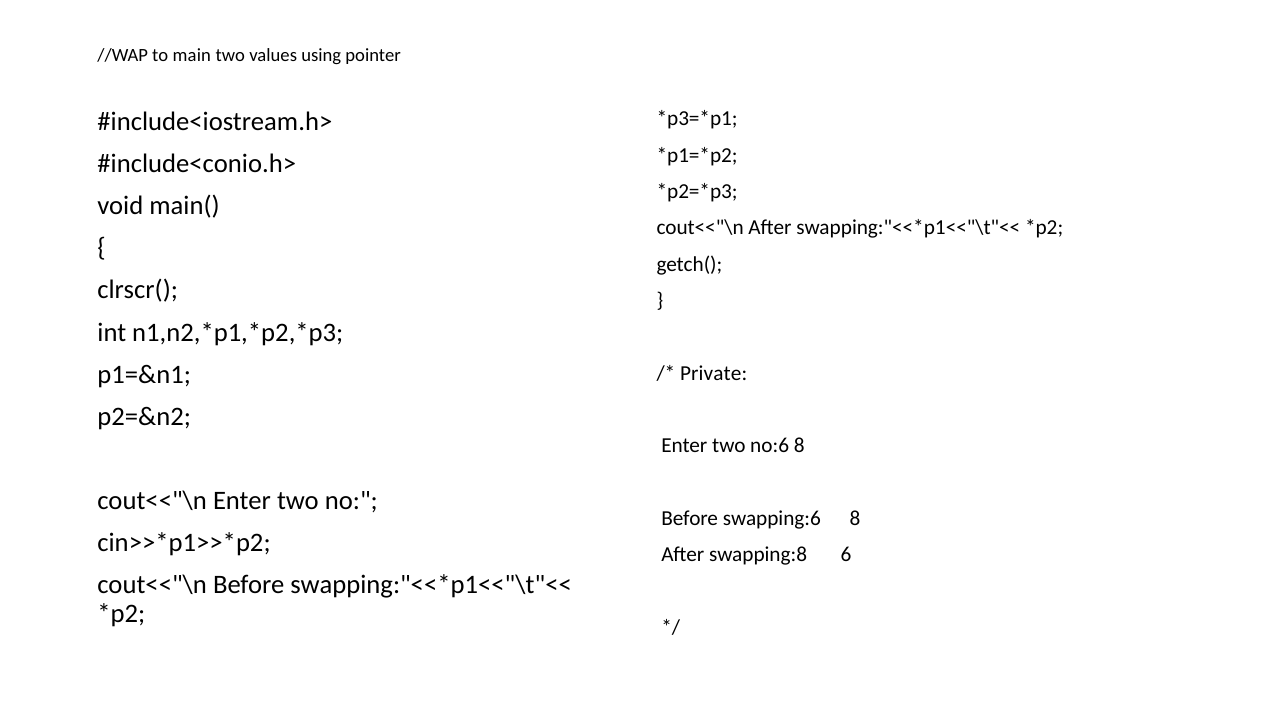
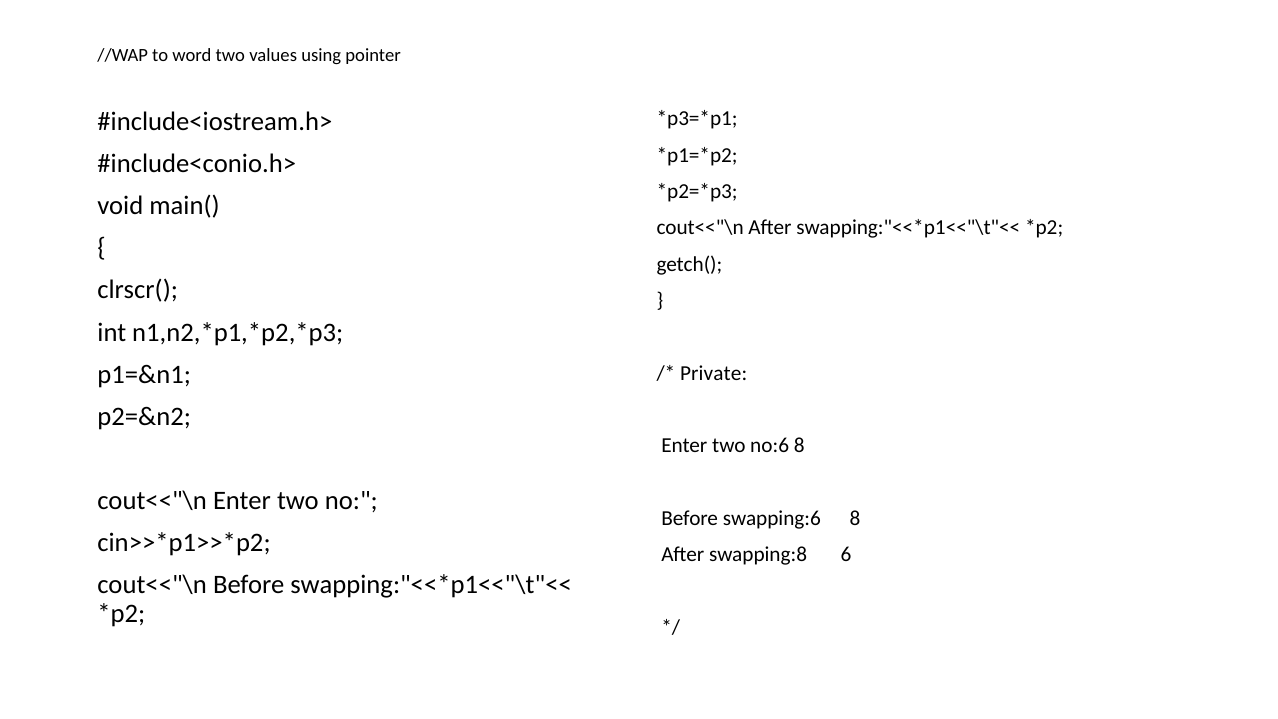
main: main -> word
